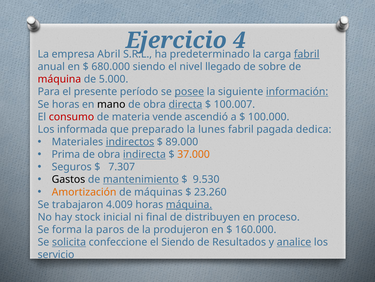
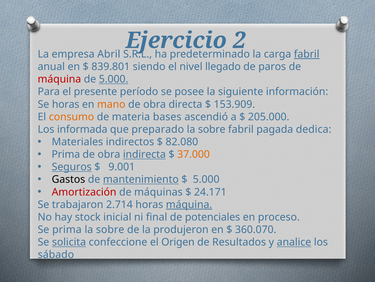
4: 4 -> 2
680.000: 680.000 -> 839.801
sobre: sobre -> paros
5.000 at (114, 79) underline: none -> present
posee underline: present -> none
información underline: present -> none
mano colour: black -> orange
directa underline: present -> none
100.007: 100.007 -> 153.909
consumo colour: red -> orange
vende: vende -> bases
100.000: 100.000 -> 205.000
lunes at (212, 129): lunes -> sobre
indirectos underline: present -> none
89.000: 89.000 -> 82.080
Seguros underline: none -> present
7.307: 7.307 -> 9.001
9.530 at (206, 179): 9.530 -> 5.000
Amortización colour: orange -> red
23.260: 23.260 -> 24.171
4.009: 4.009 -> 2.714
distribuyen: distribuyen -> potenciales
Se forma: forma -> prima
paros at (110, 229): paros -> sobre
160.000: 160.000 -> 360.070
el Siendo: Siendo -> Origen
servicio: servicio -> sábado
